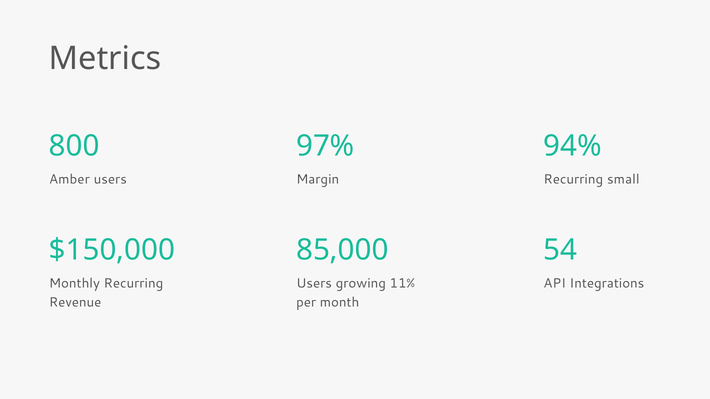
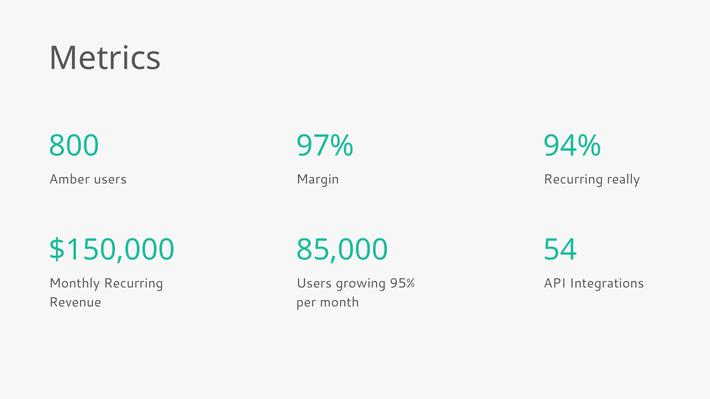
small: small -> really
11%: 11% -> 95%
